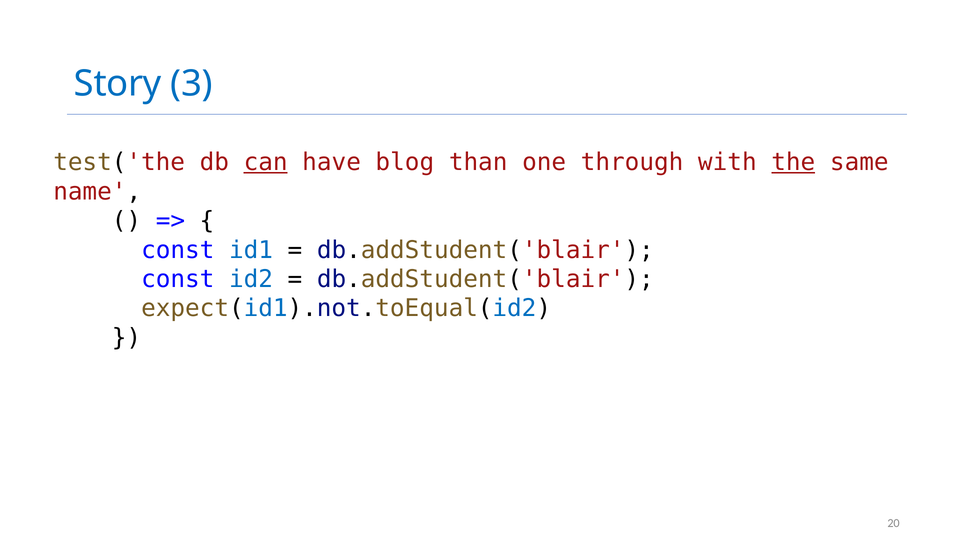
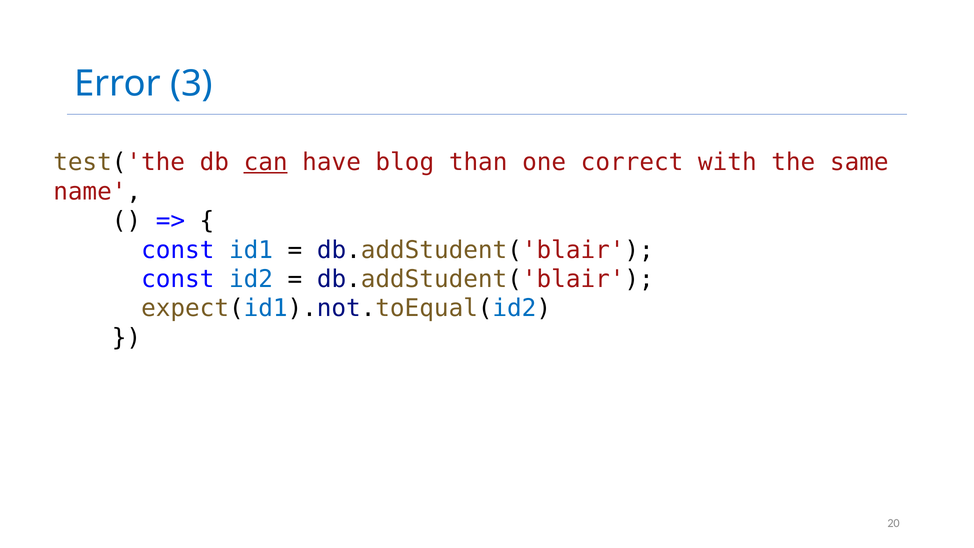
Story: Story -> Error
through: through -> correct
the underline: present -> none
